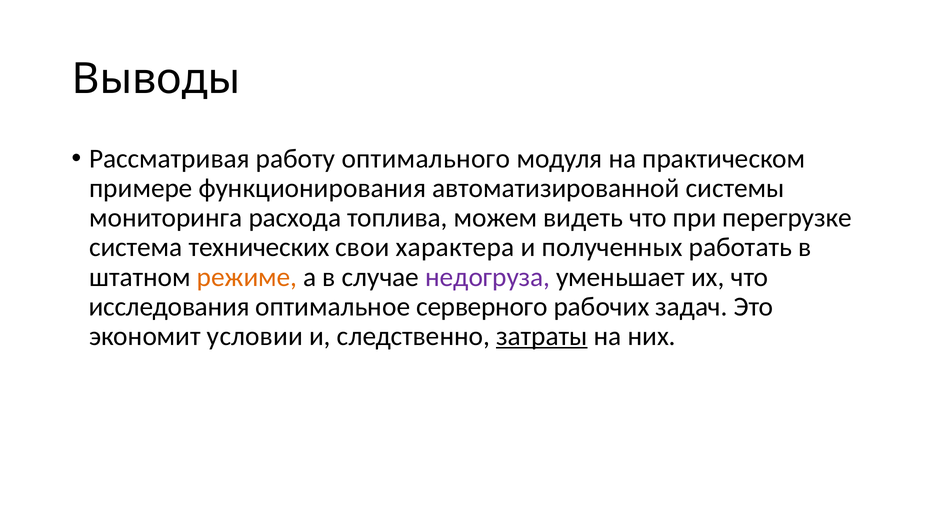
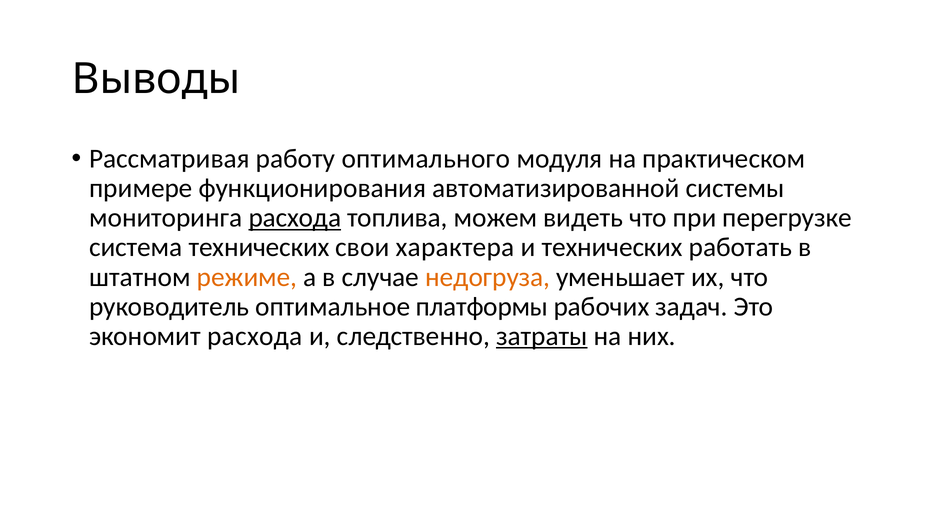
расхода at (295, 218) underline: none -> present
и полученных: полученных -> технических
недогруза colour: purple -> orange
исследования: исследования -> руководитель
серверного: серверного -> платформы
экономит условии: условии -> расхода
